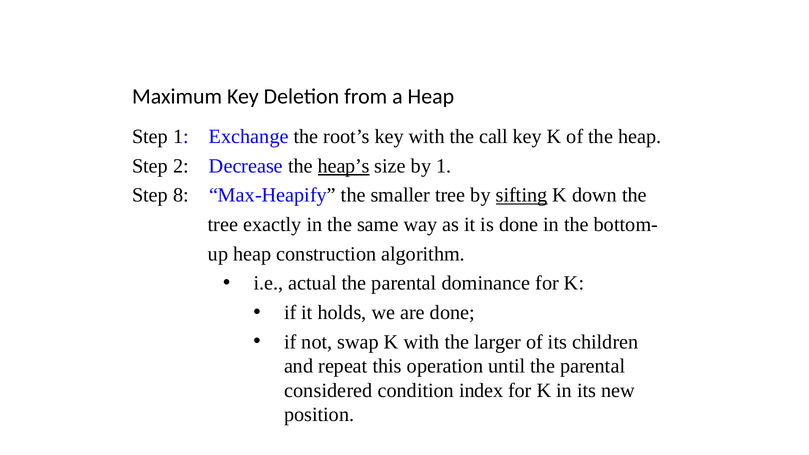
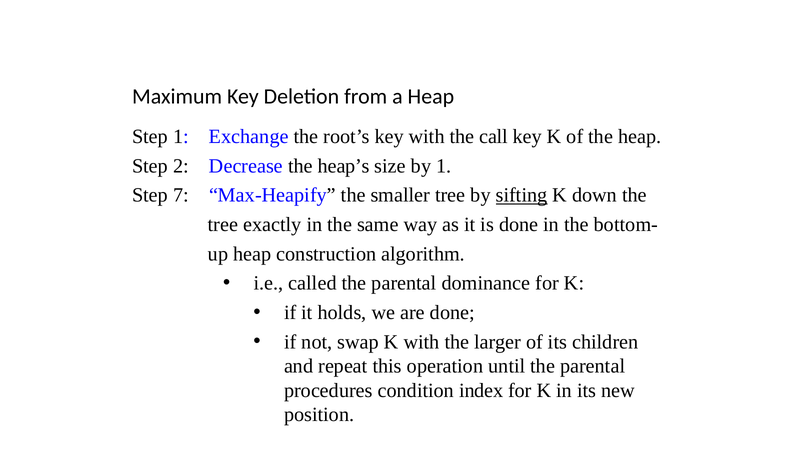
heap’s underline: present -> none
8: 8 -> 7
actual: actual -> called
considered: considered -> procedures
